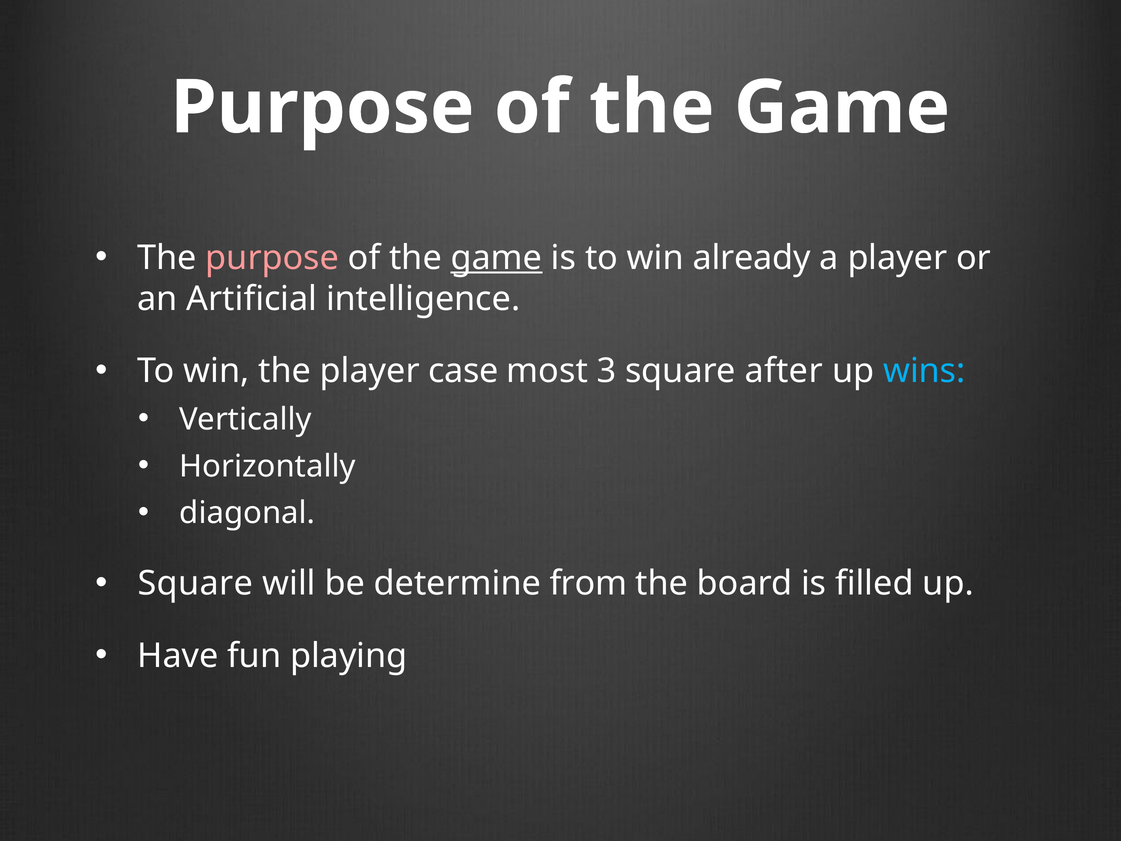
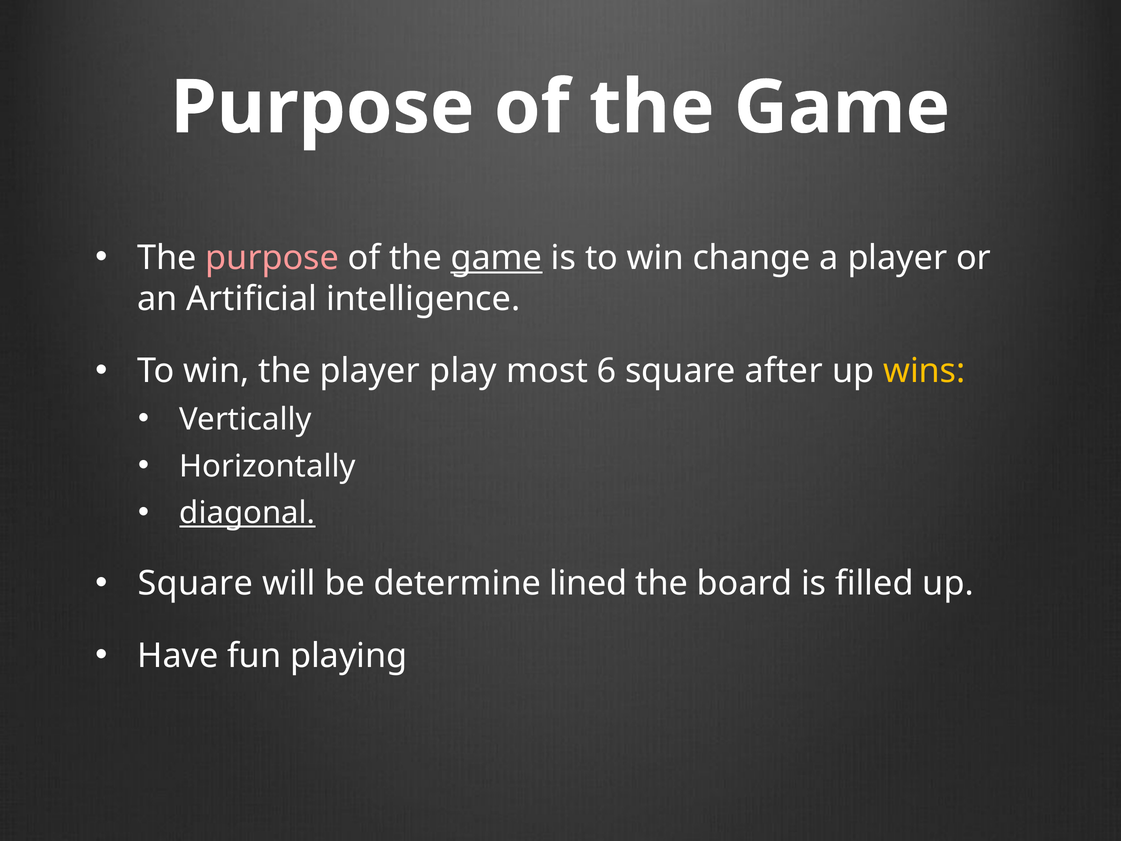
already: already -> change
case: case -> play
3: 3 -> 6
wins colour: light blue -> yellow
diagonal underline: none -> present
from: from -> lined
